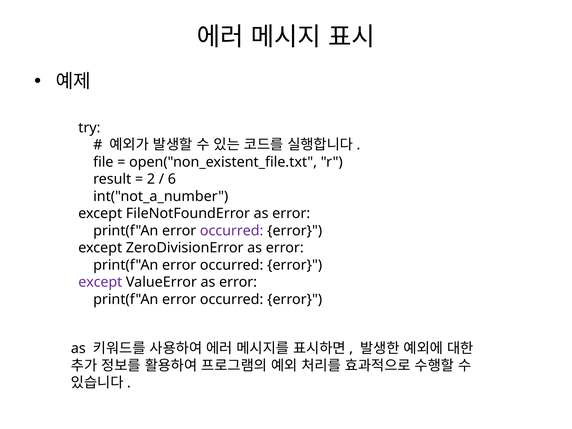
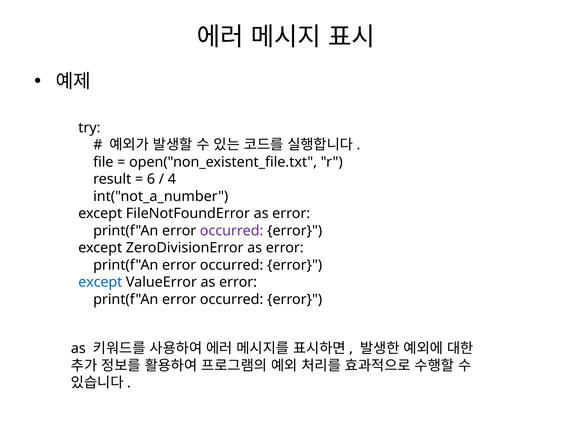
2: 2 -> 6
6: 6 -> 4
except at (100, 282) colour: purple -> blue
